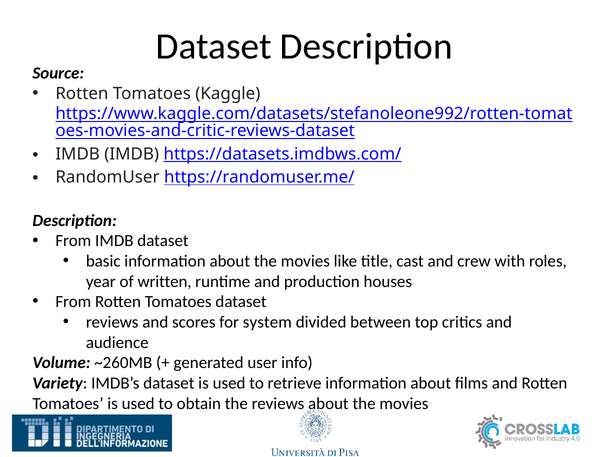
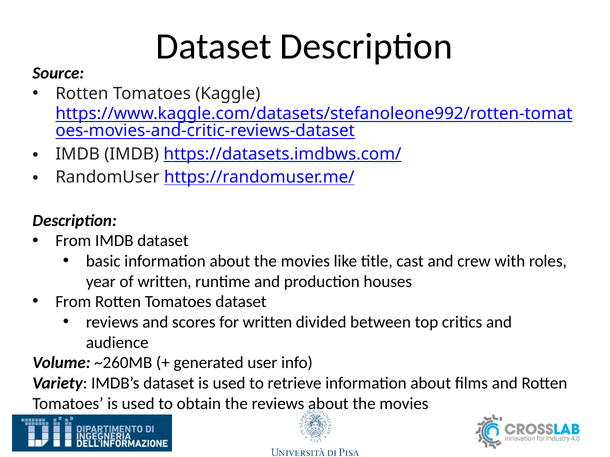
for system: system -> written
